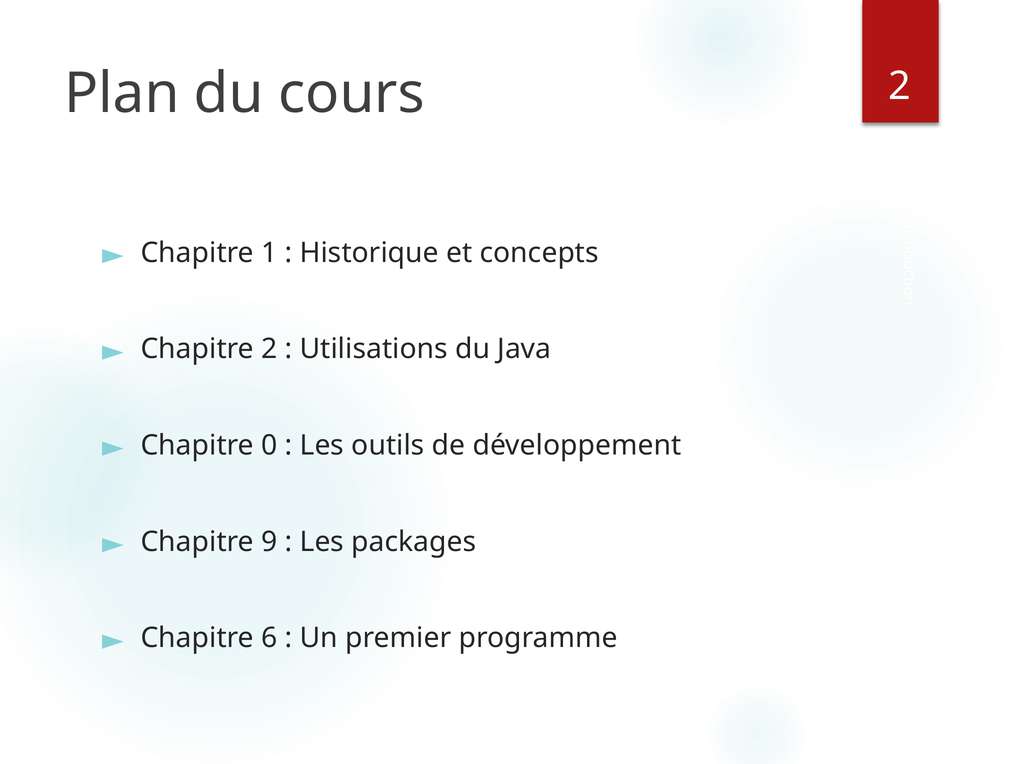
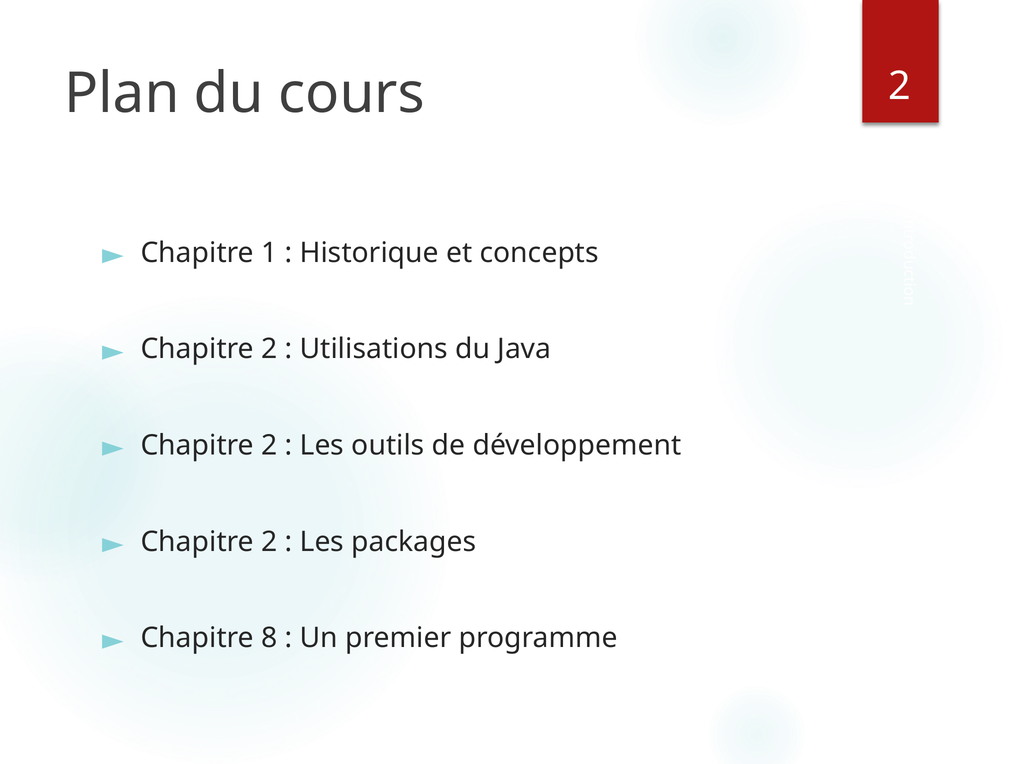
0 at (269, 445): 0 -> 2
9 at (269, 541): 9 -> 2
6: 6 -> 8
